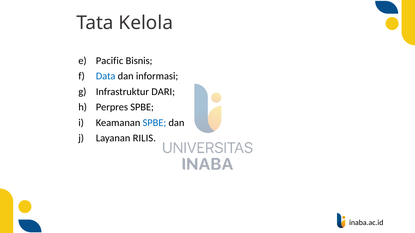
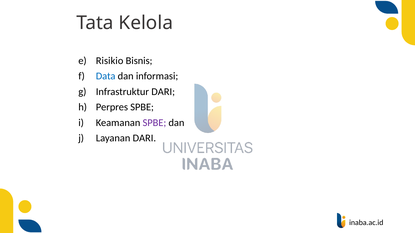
Pacific: Pacific -> Risikio
SPBE at (154, 123) colour: blue -> purple
Layanan RILIS: RILIS -> DARI
